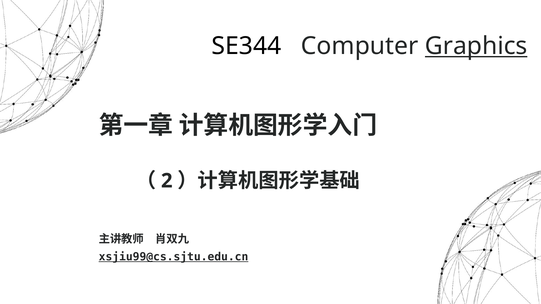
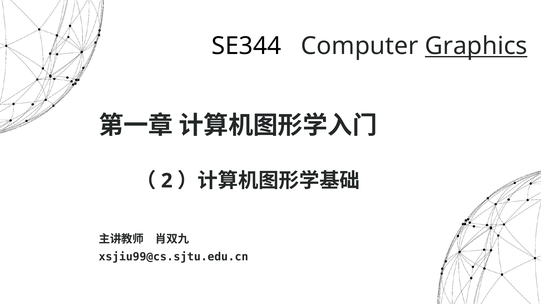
xsjiu99@cs.sjtu.edu.cn underline: present -> none
